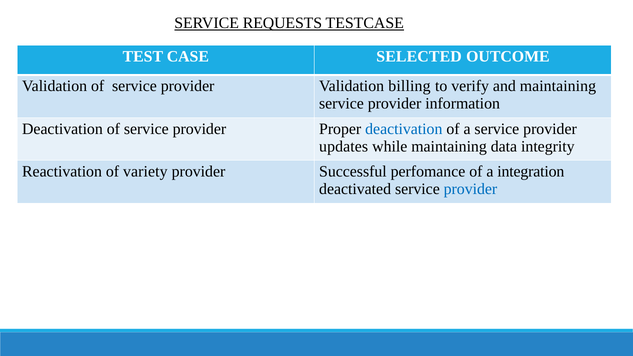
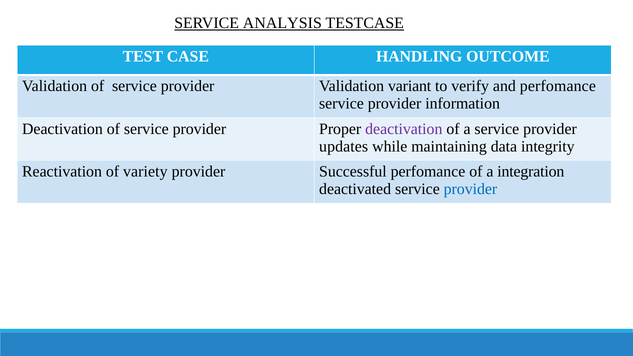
REQUESTS: REQUESTS -> ANALYSIS
SELECTED: SELECTED -> HANDLING
billing: billing -> variant
and maintaining: maintaining -> perfomance
deactivation at (404, 129) colour: blue -> purple
